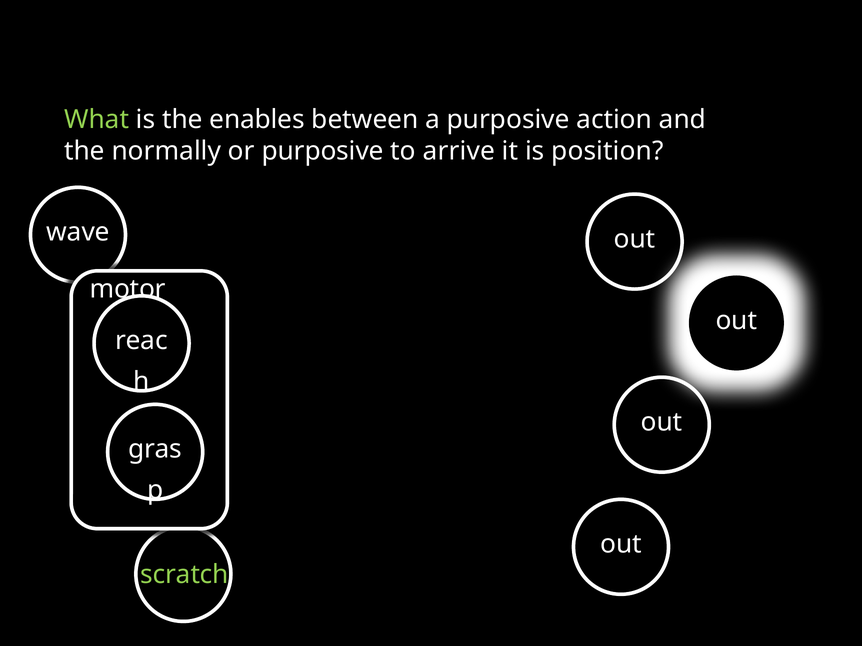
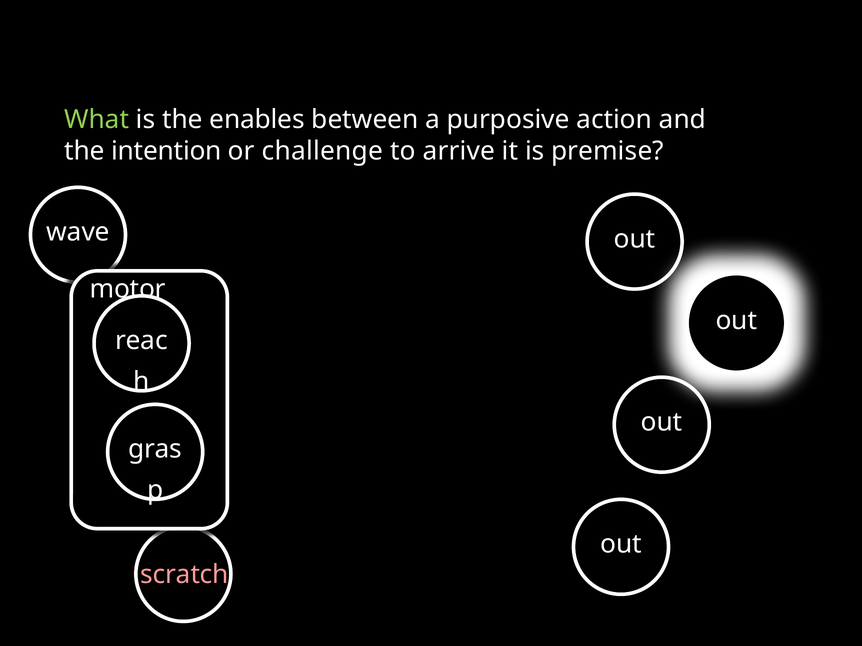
normally: normally -> intention
or purposive: purposive -> challenge
position: position -> premise
scratch colour: light green -> pink
